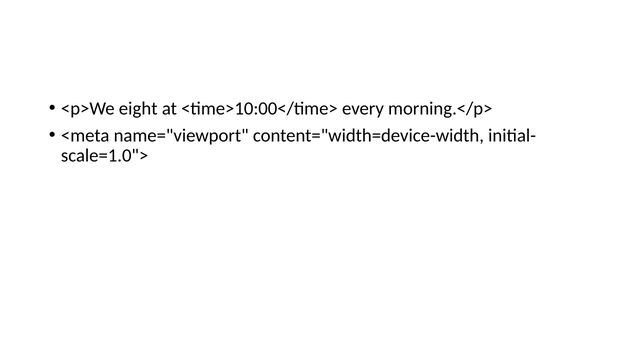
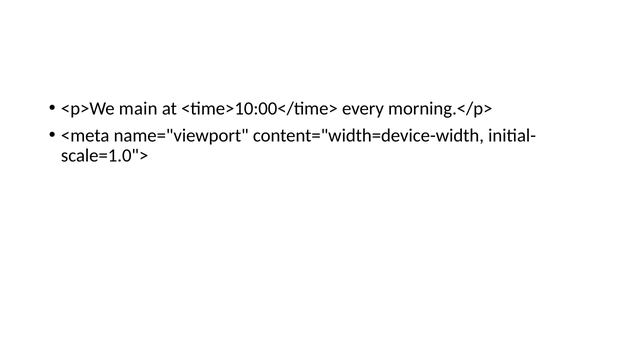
eight: eight -> main
